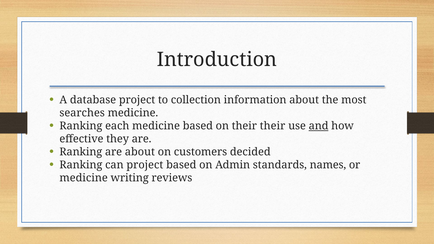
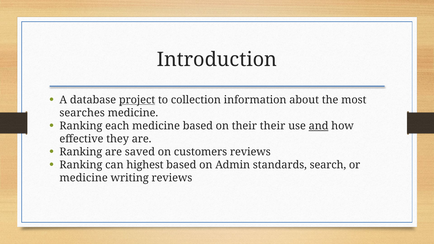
project at (137, 100) underline: none -> present
are about: about -> saved
customers decided: decided -> reviews
can project: project -> highest
names: names -> search
